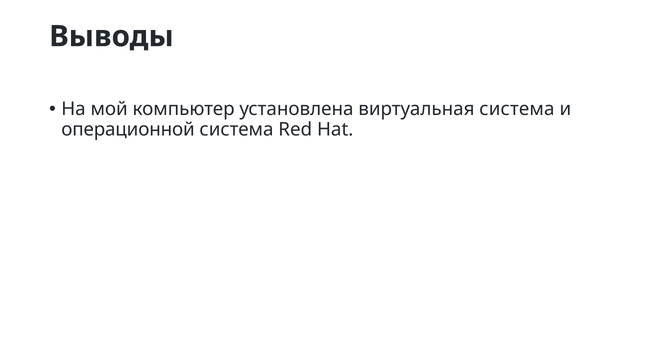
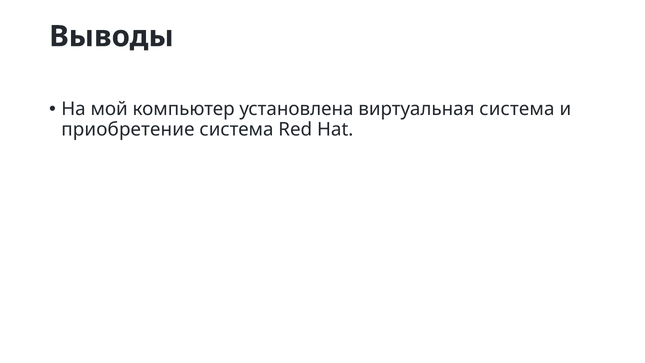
операционной: операционной -> приобретение
